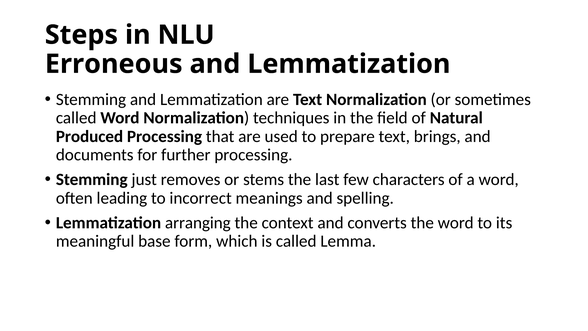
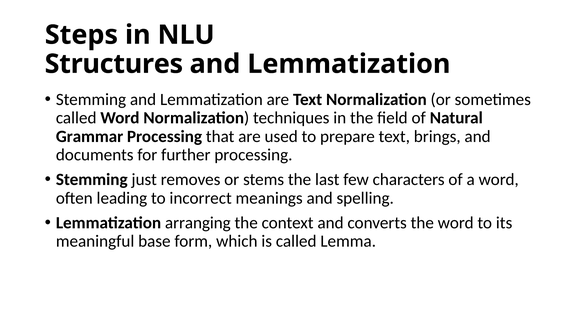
Erroneous: Erroneous -> Structures
Produced: Produced -> Grammar
